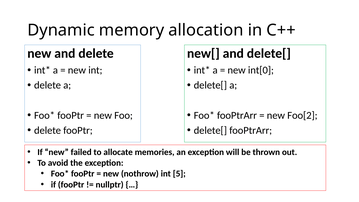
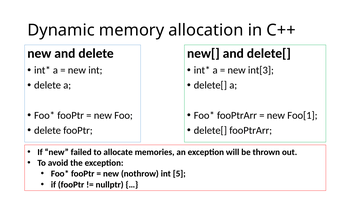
int[0: int[0 -> int[3
Foo[2: Foo[2 -> Foo[1
